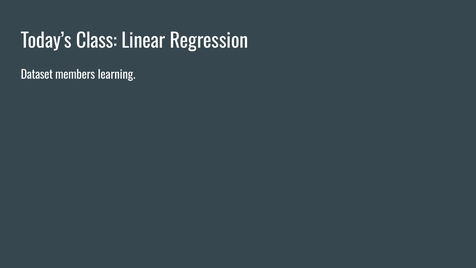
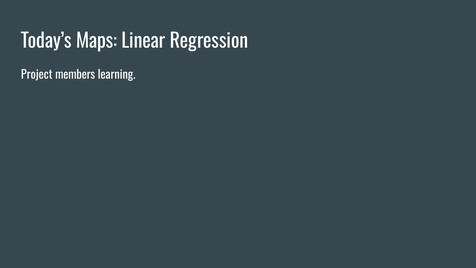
Class: Class -> Maps
Dataset: Dataset -> Project
